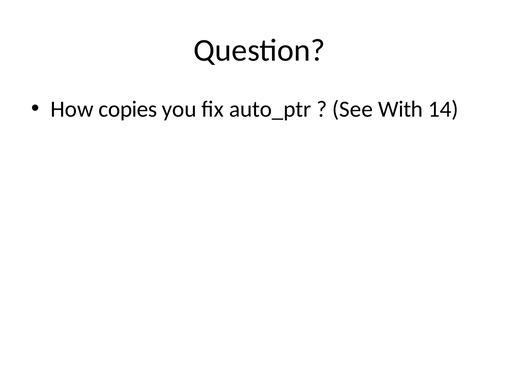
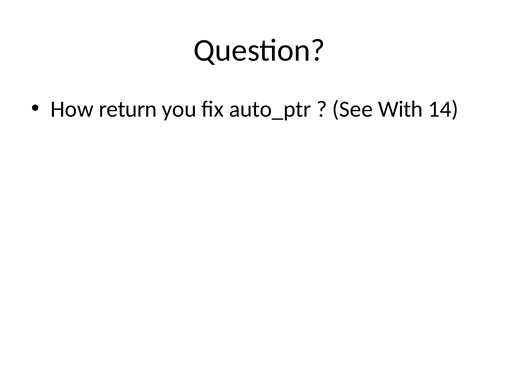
copies: copies -> return
